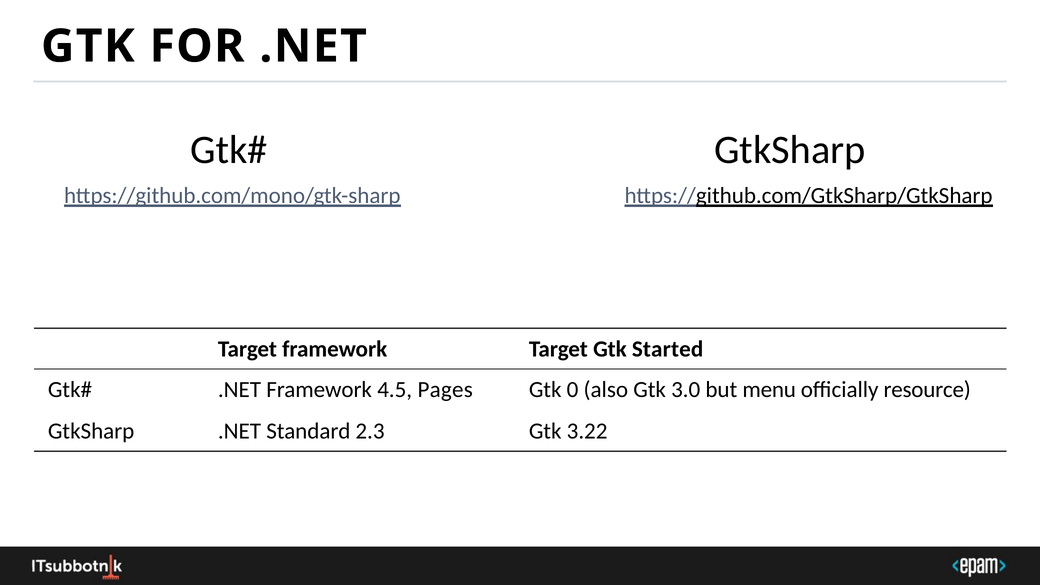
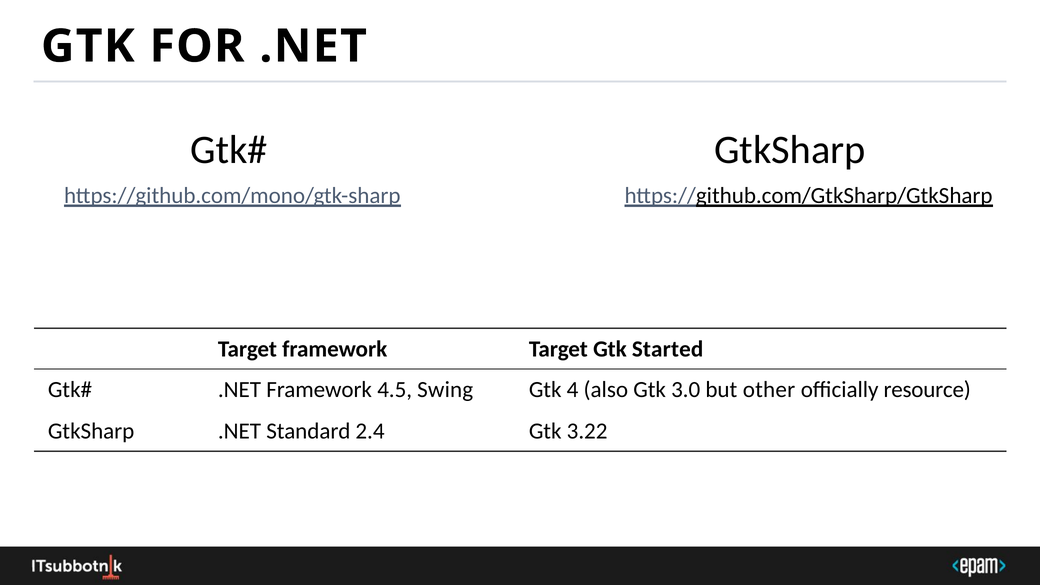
Pages: Pages -> Swing
0: 0 -> 4
menu: menu -> other
2.3: 2.3 -> 2.4
